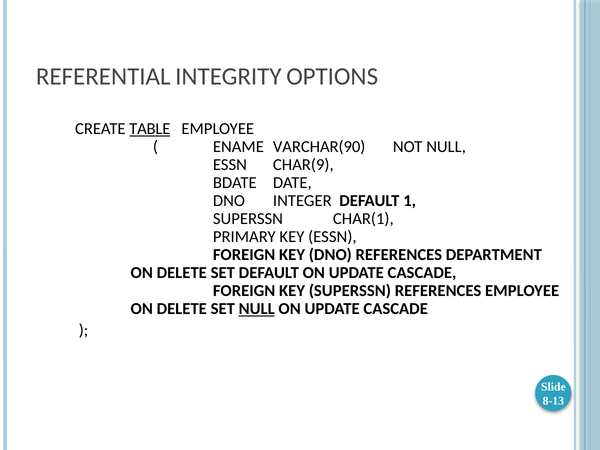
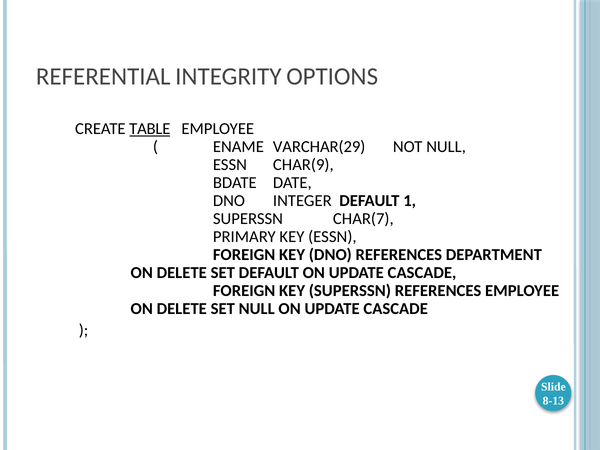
VARCHAR(90: VARCHAR(90 -> VARCHAR(29
CHAR(1: CHAR(1 -> CHAR(7
NULL at (257, 309) underline: present -> none
